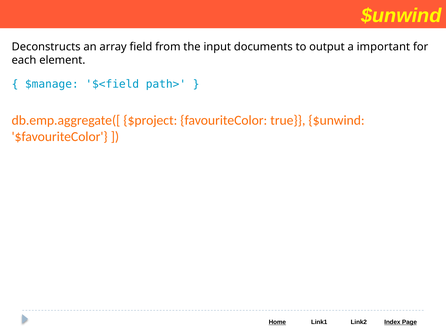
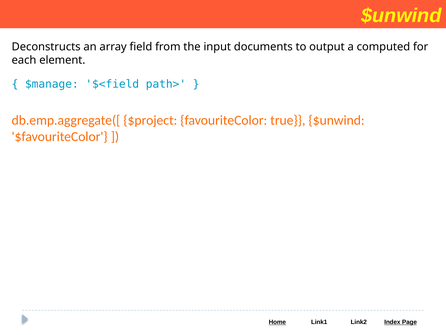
important: important -> computed
